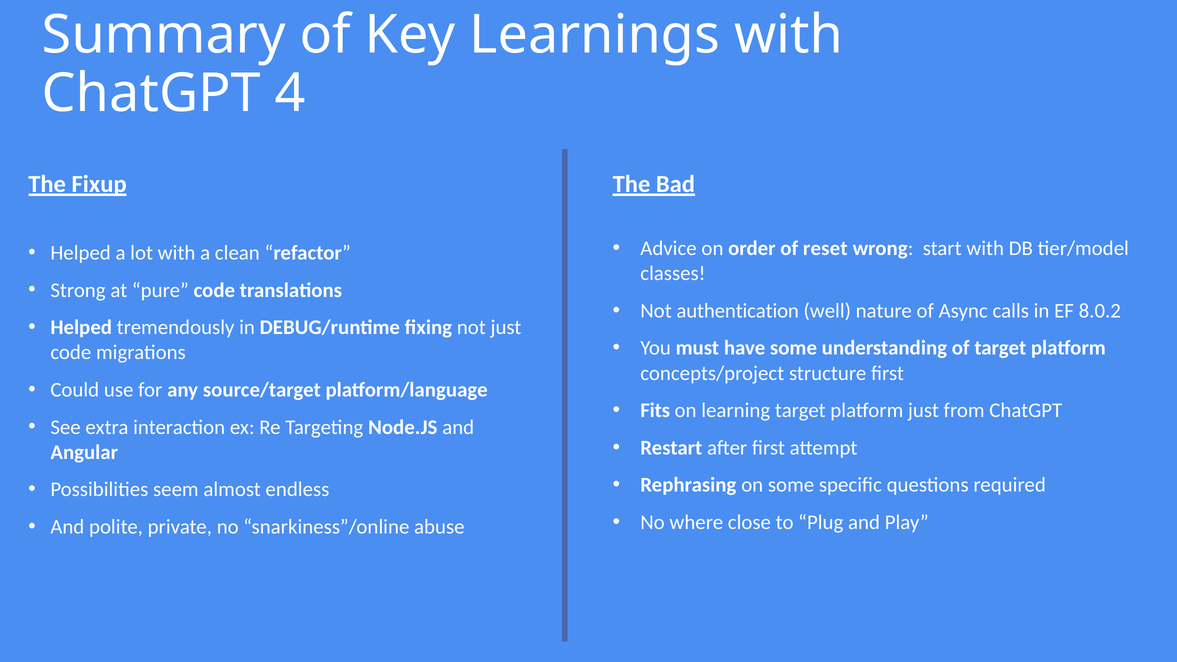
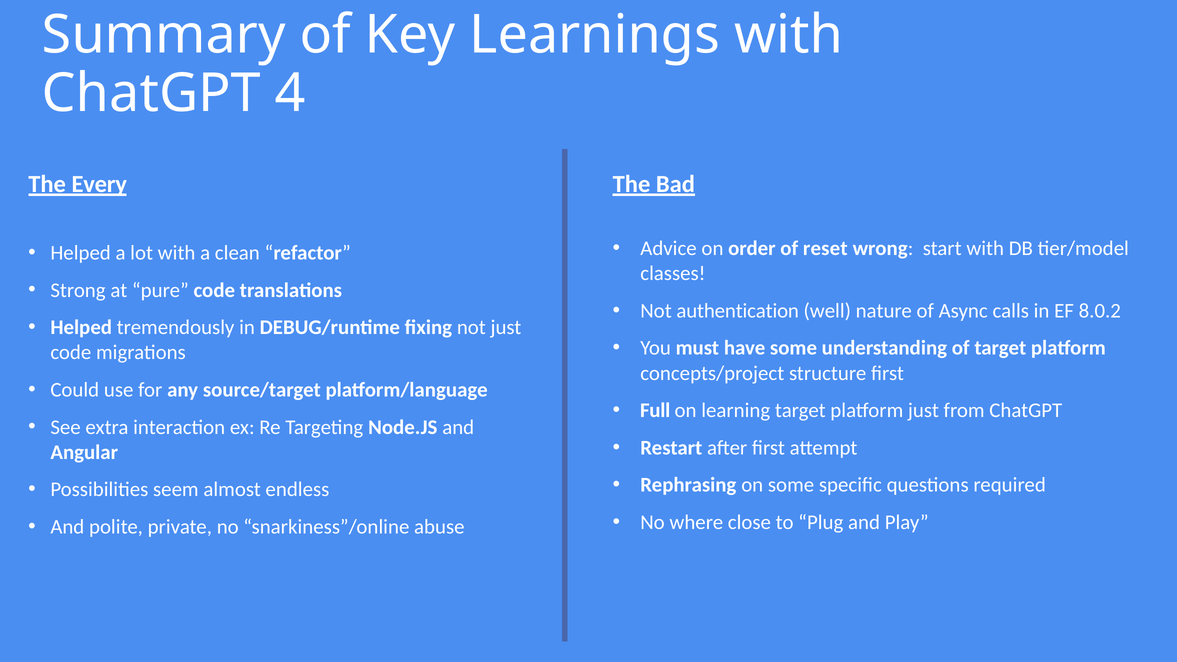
Fixup: Fixup -> Every
Fits: Fits -> Full
